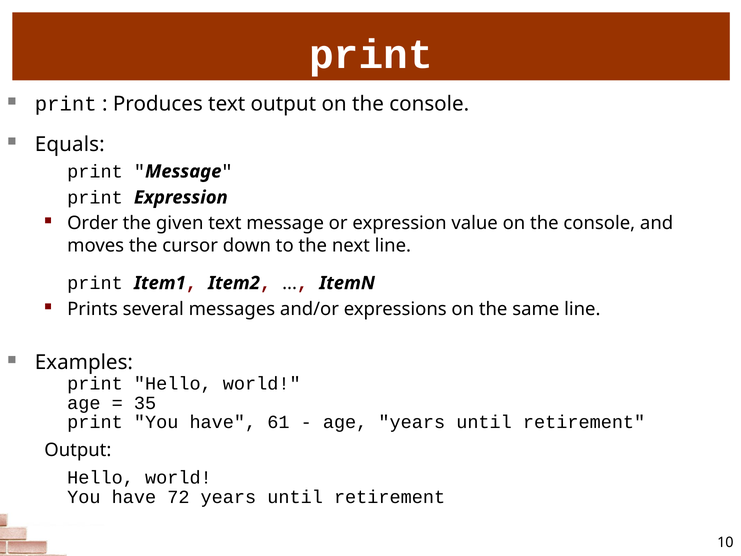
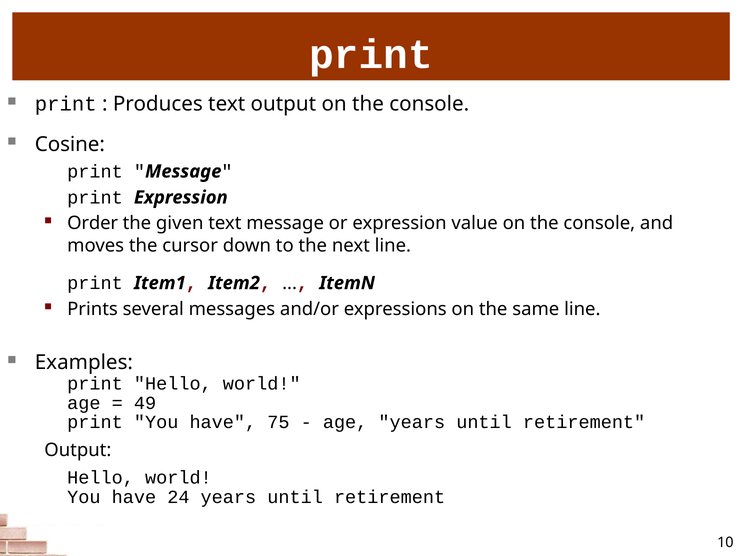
Equals: Equals -> Cosine
35: 35 -> 49
61: 61 -> 75
72: 72 -> 24
